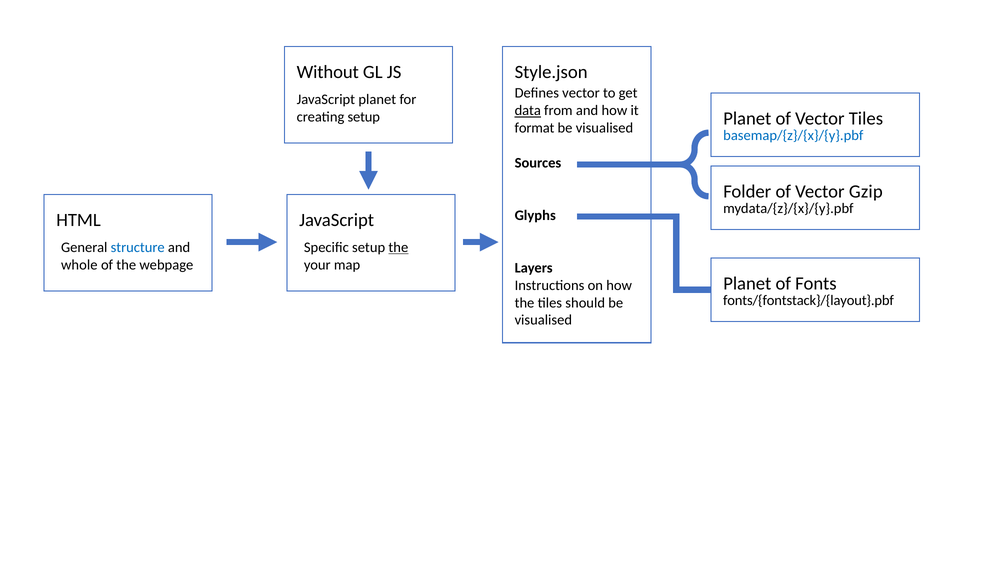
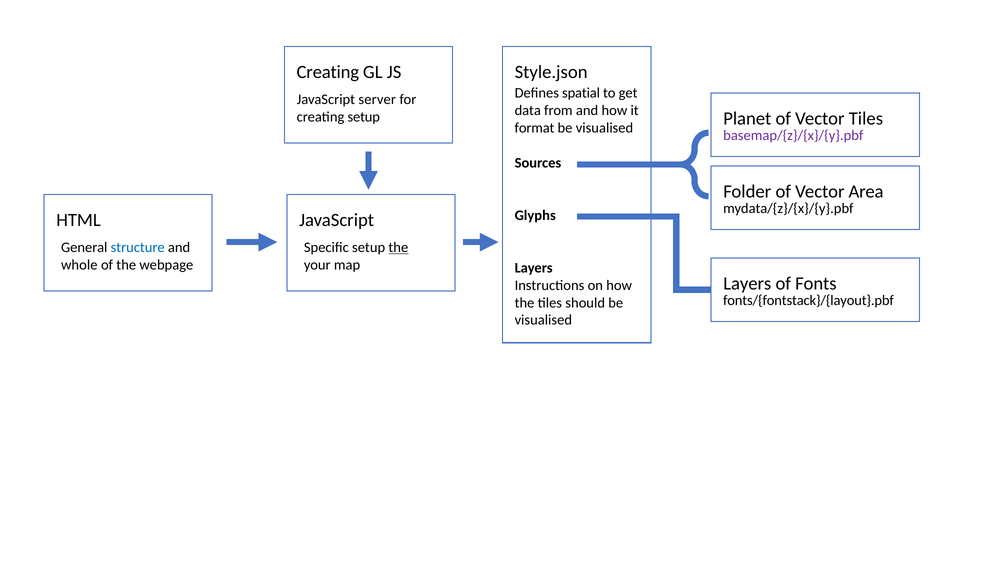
Without at (328, 72): Without -> Creating
Defines vector: vector -> spatial
JavaScript planet: planet -> server
data underline: present -> none
basemap/{z}/{x}/{y}.pbf colour: blue -> purple
Gzip: Gzip -> Area
Planet at (747, 283): Planet -> Layers
